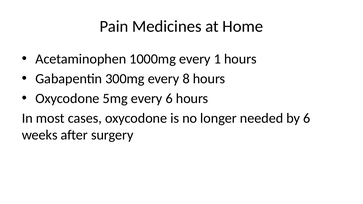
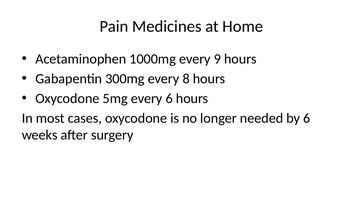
1: 1 -> 9
